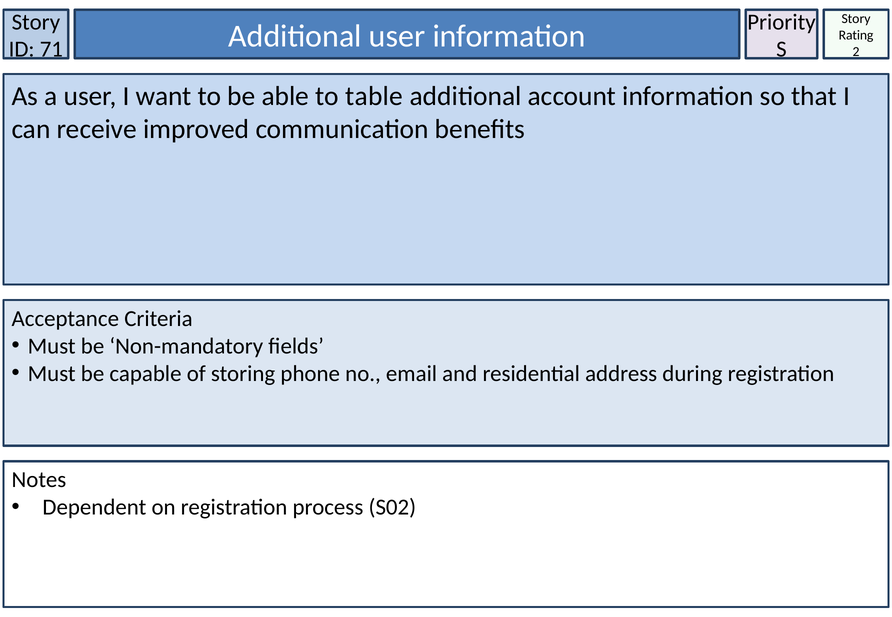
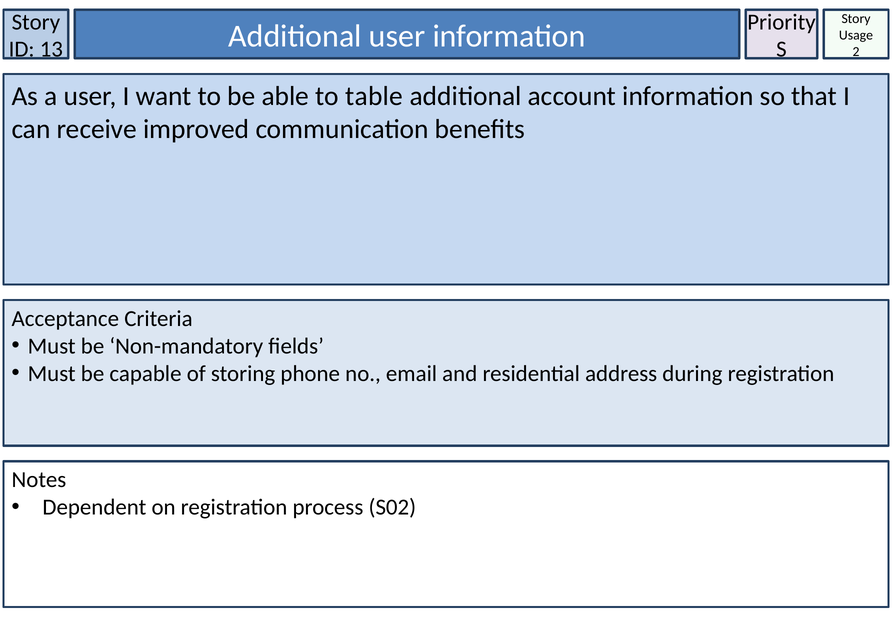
Rating: Rating -> Usage
71: 71 -> 13
